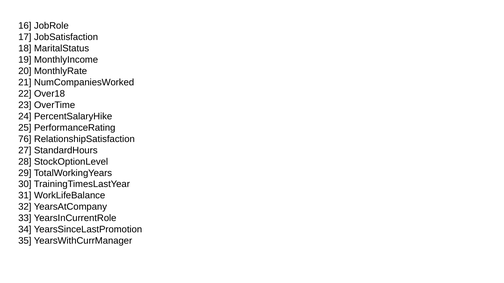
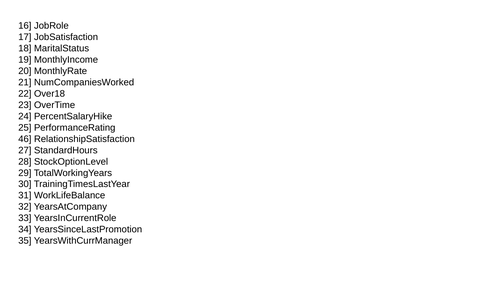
76: 76 -> 46
